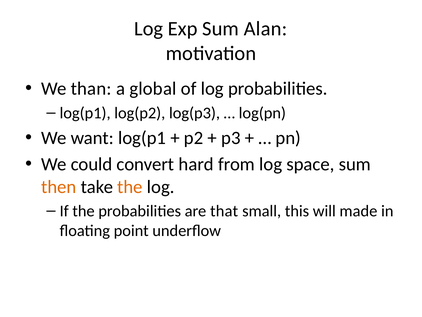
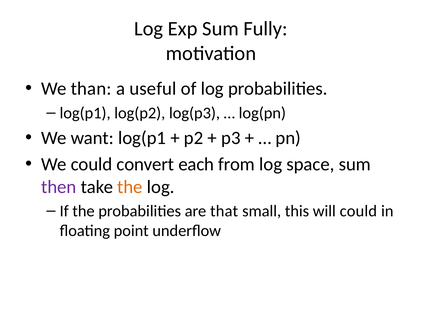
Alan: Alan -> Fully
global: global -> useful
hard: hard -> each
then colour: orange -> purple
will made: made -> could
